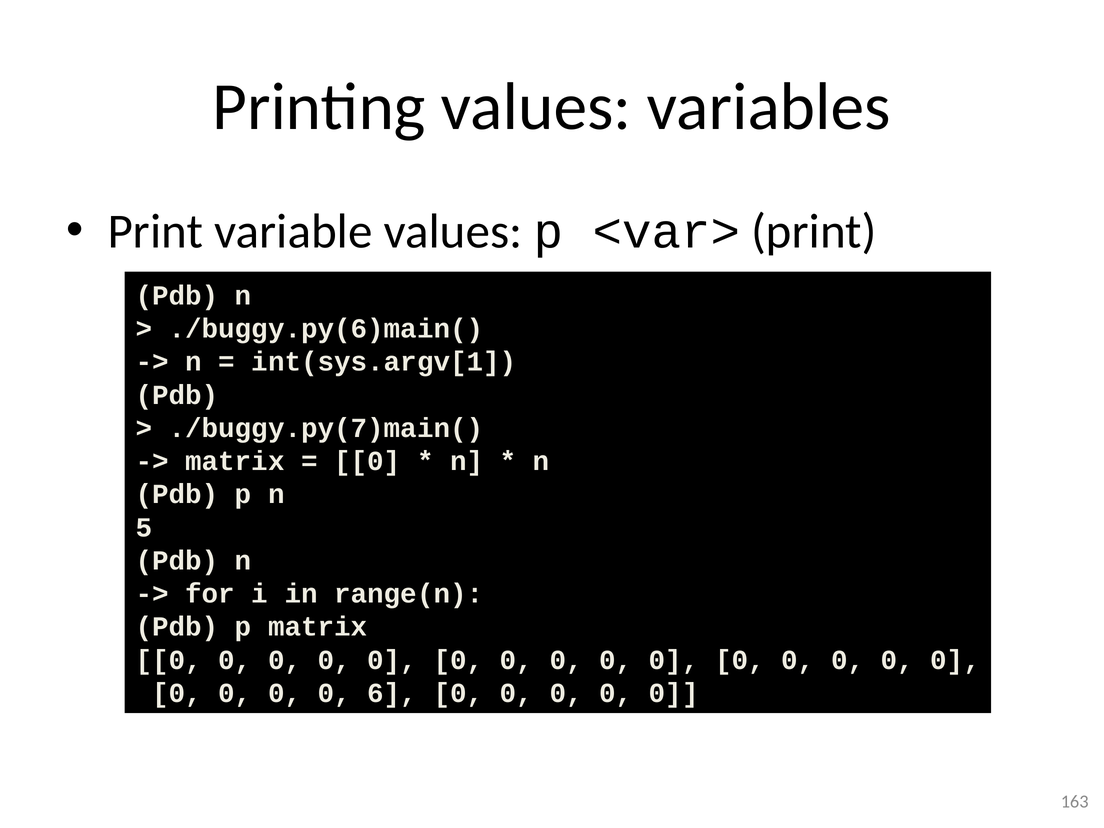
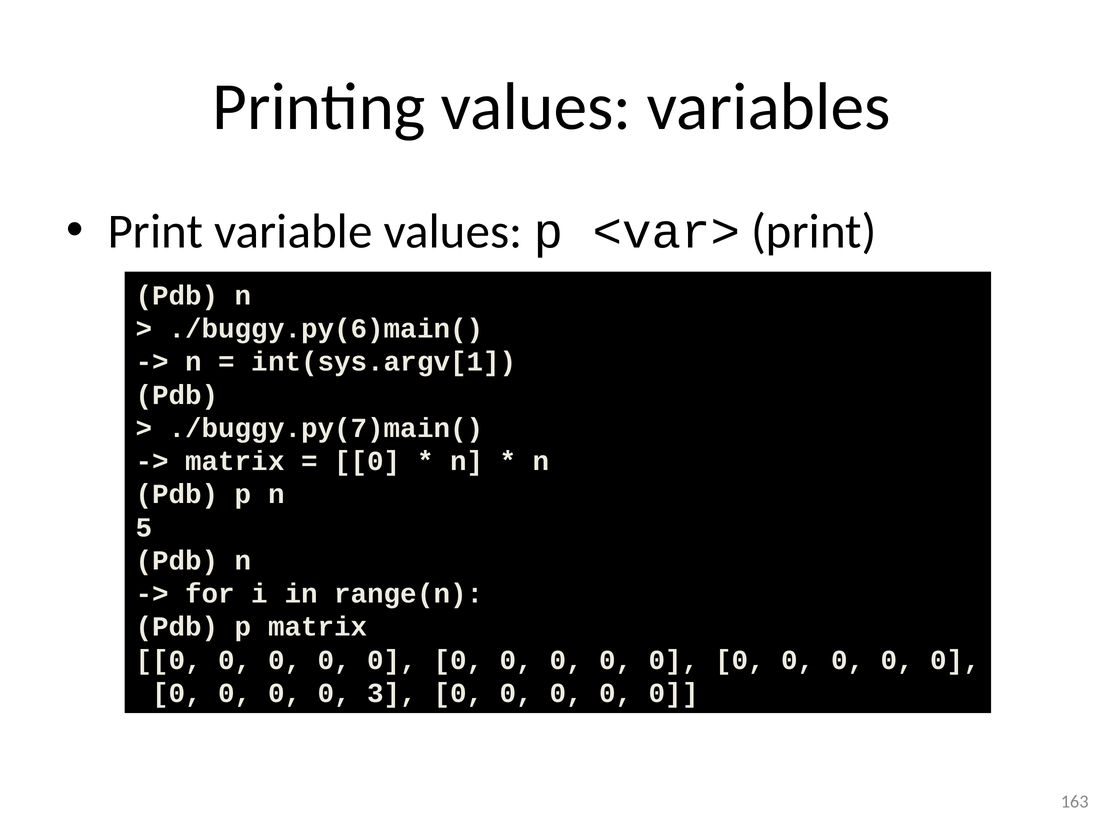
6: 6 -> 3
